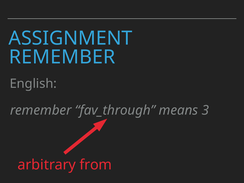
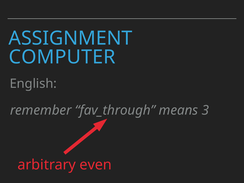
REMEMBER at (62, 57): REMEMBER -> COMPUTER
from: from -> even
